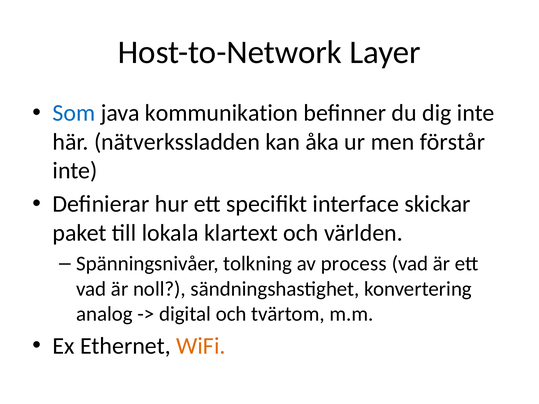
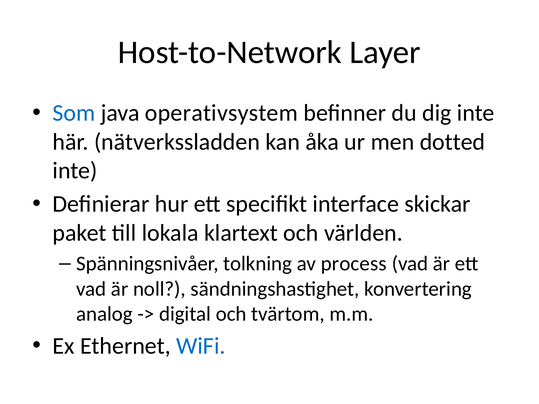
kommunikation: kommunikation -> operativsystem
förstår: förstår -> dotted
WiFi colour: orange -> blue
